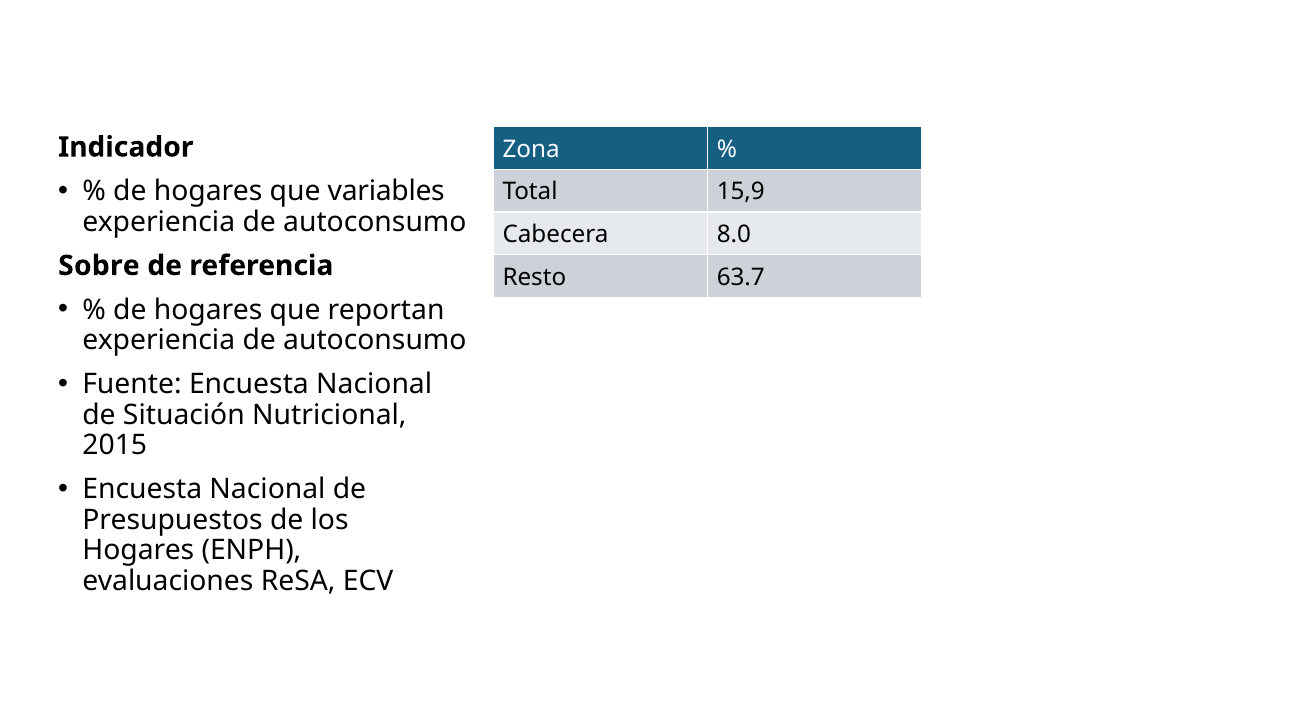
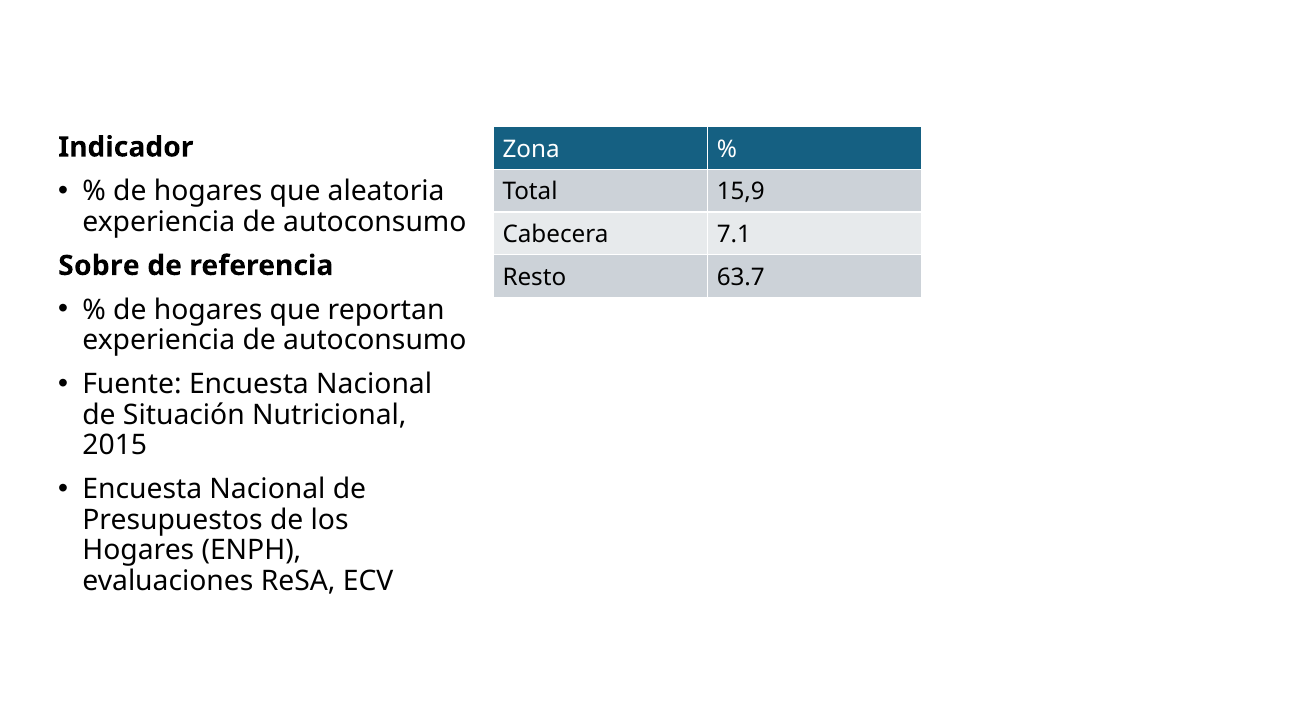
variables: variables -> aleatoria
8.0: 8.0 -> 7.1
